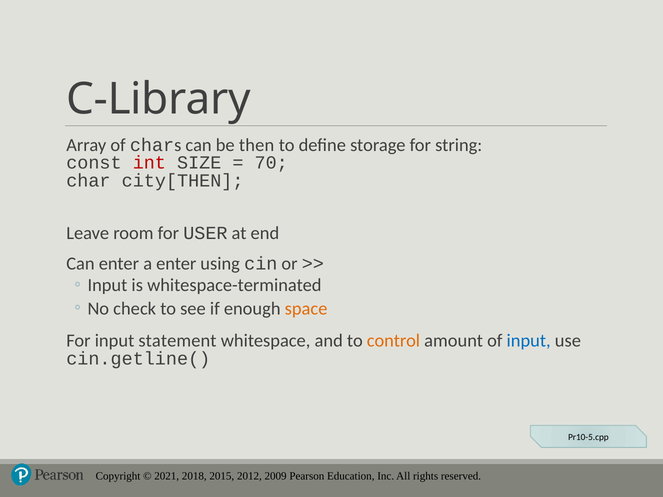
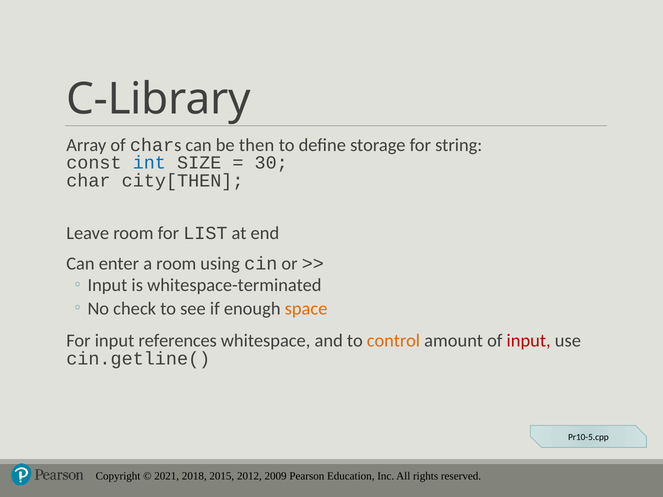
int colour: red -> blue
70: 70 -> 30
USER: USER -> LIST
a enter: enter -> room
statement: statement -> references
input at (529, 341) colour: blue -> red
